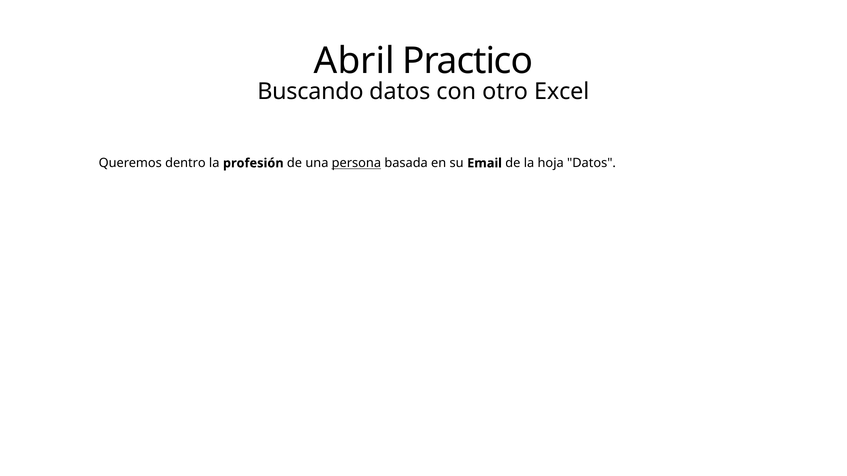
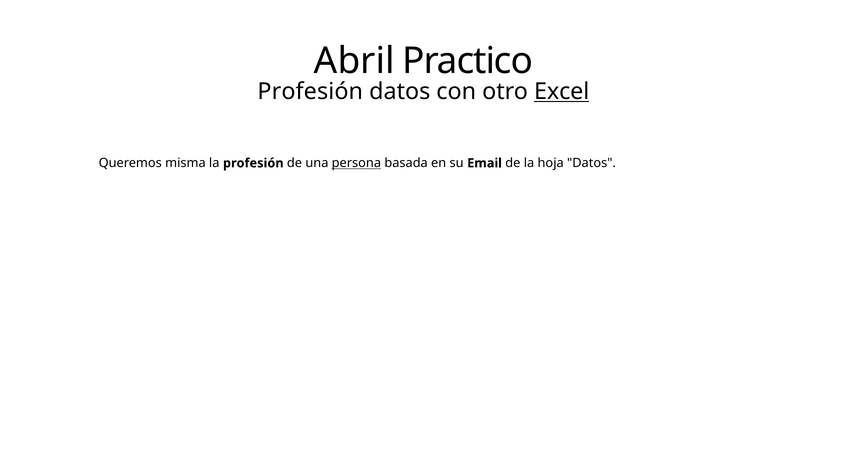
Buscando at (310, 92): Buscando -> Profesión
Excel underline: none -> present
dentro: dentro -> misma
